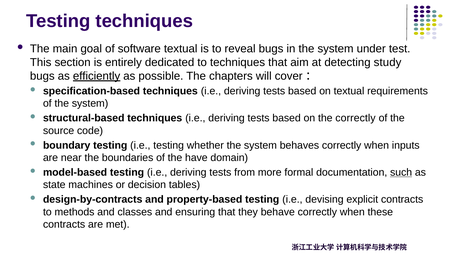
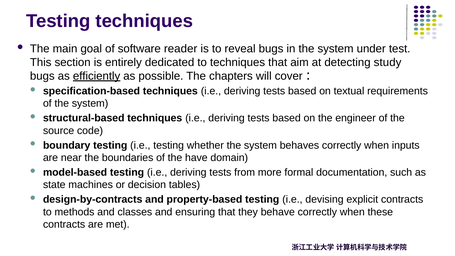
software textual: textual -> reader
the correctly: correctly -> engineer
such underline: present -> none
